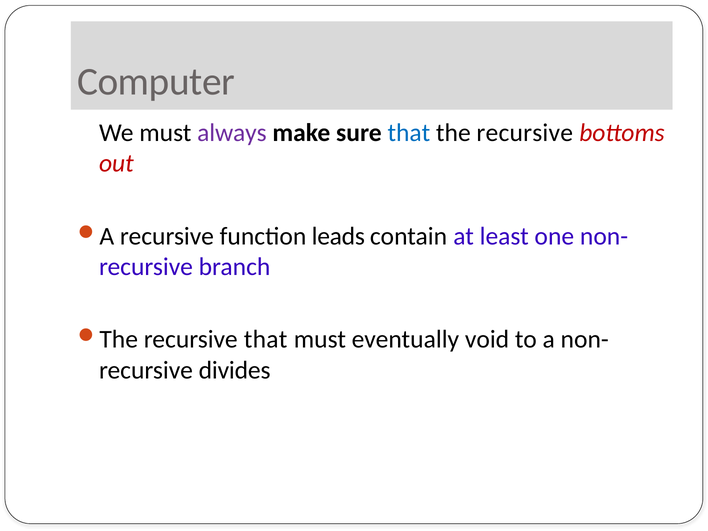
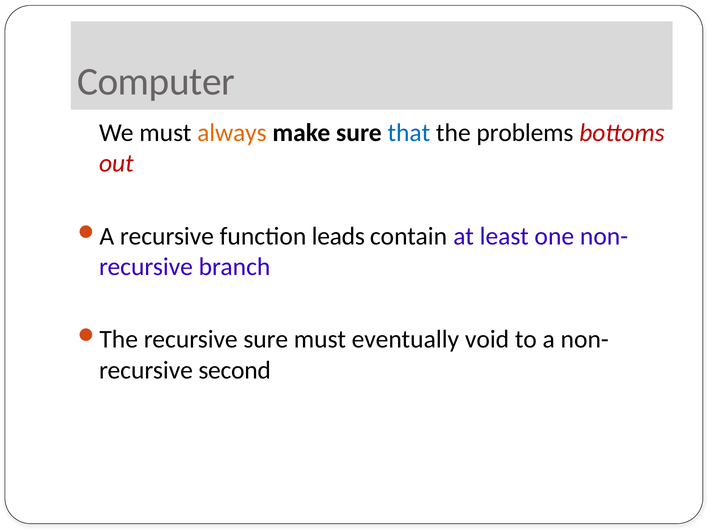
always colour: purple -> orange
the recursive: recursive -> problems
recursive that: that -> sure
divides: divides -> second
